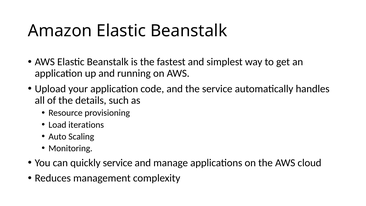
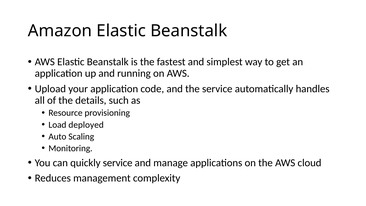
iterations: iterations -> deployed
